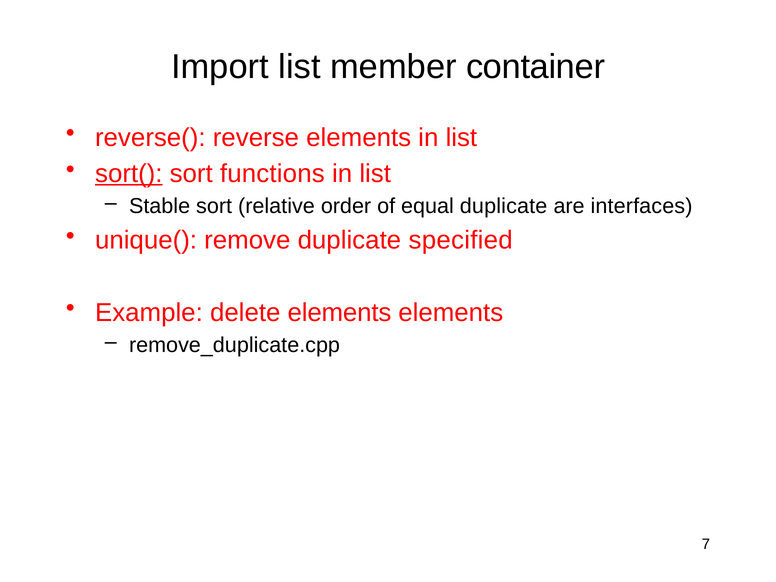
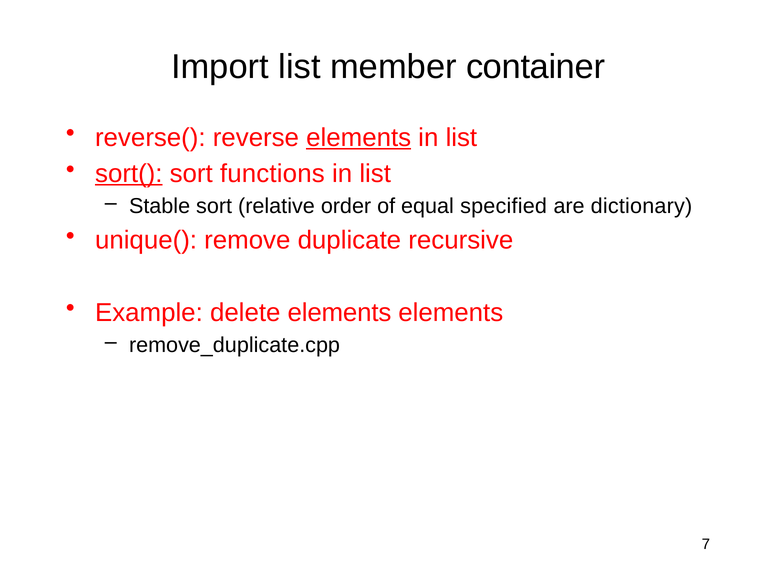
elements at (359, 138) underline: none -> present
equal duplicate: duplicate -> specified
interfaces: interfaces -> dictionary
specified: specified -> recursive
